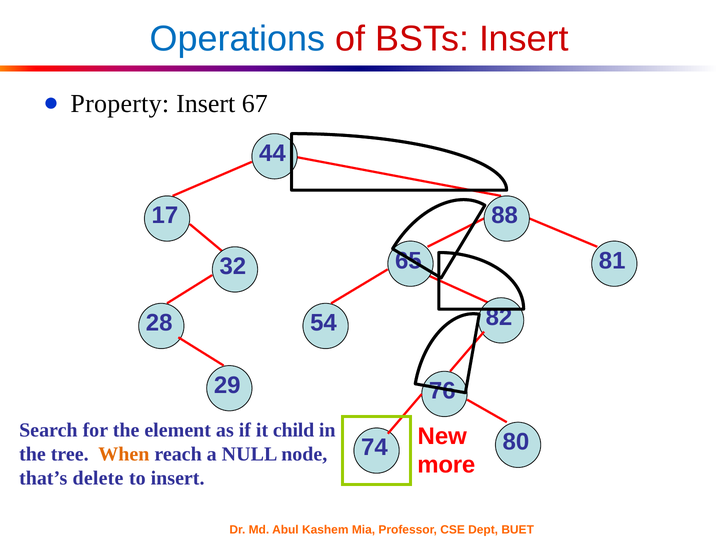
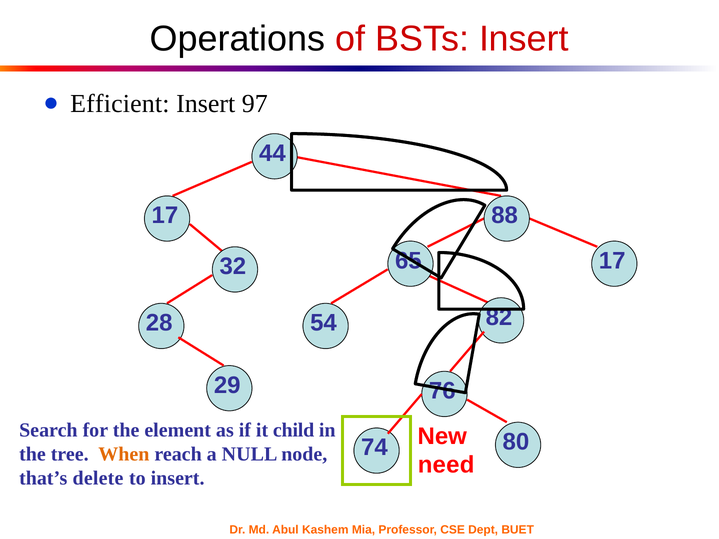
Operations colour: blue -> black
Property: Property -> Efficient
67: 67 -> 97
81 at (612, 261): 81 -> 17
more: more -> need
